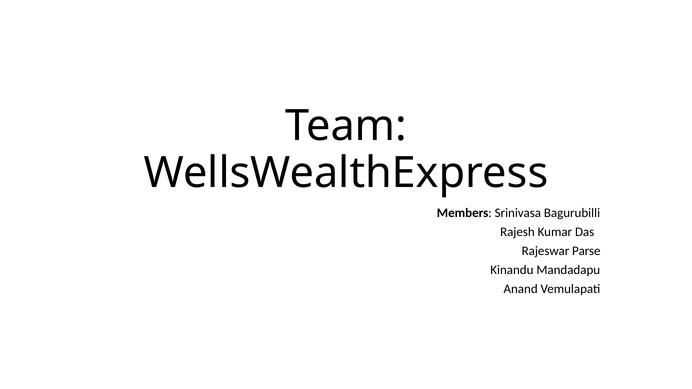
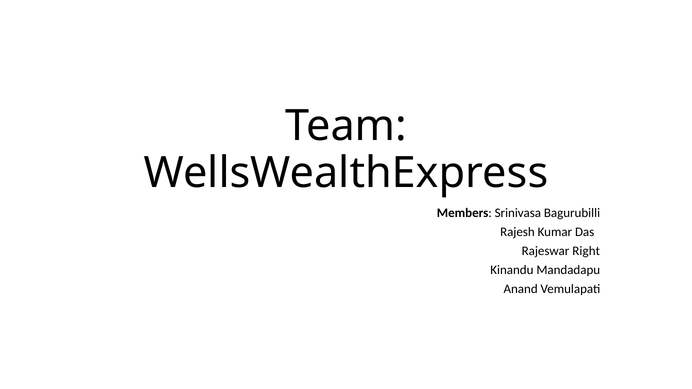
Parse: Parse -> Right
